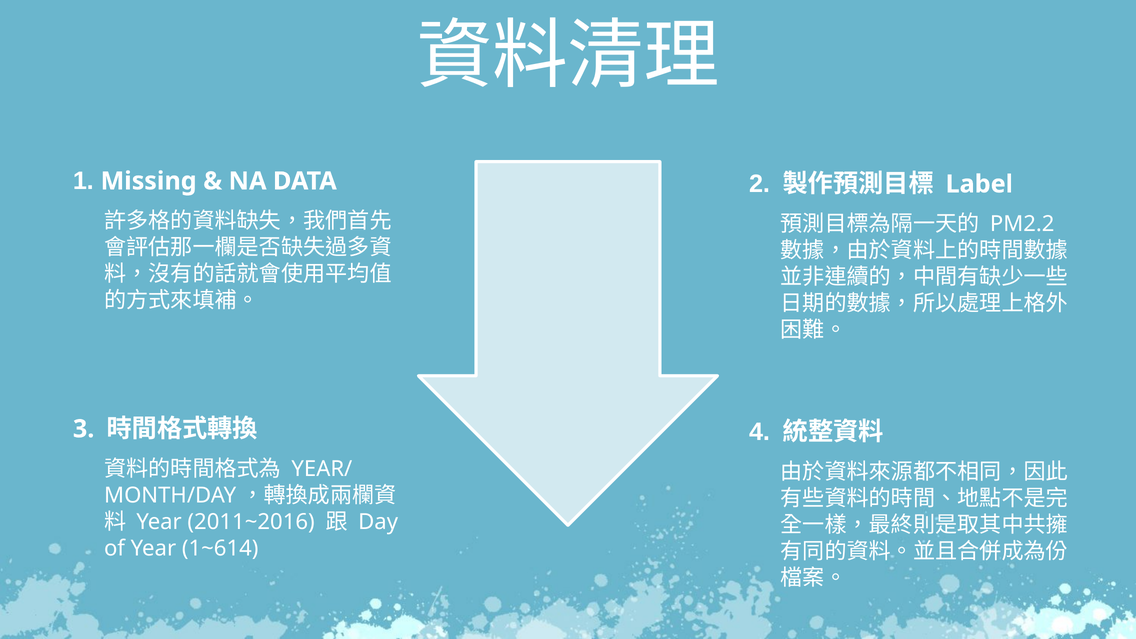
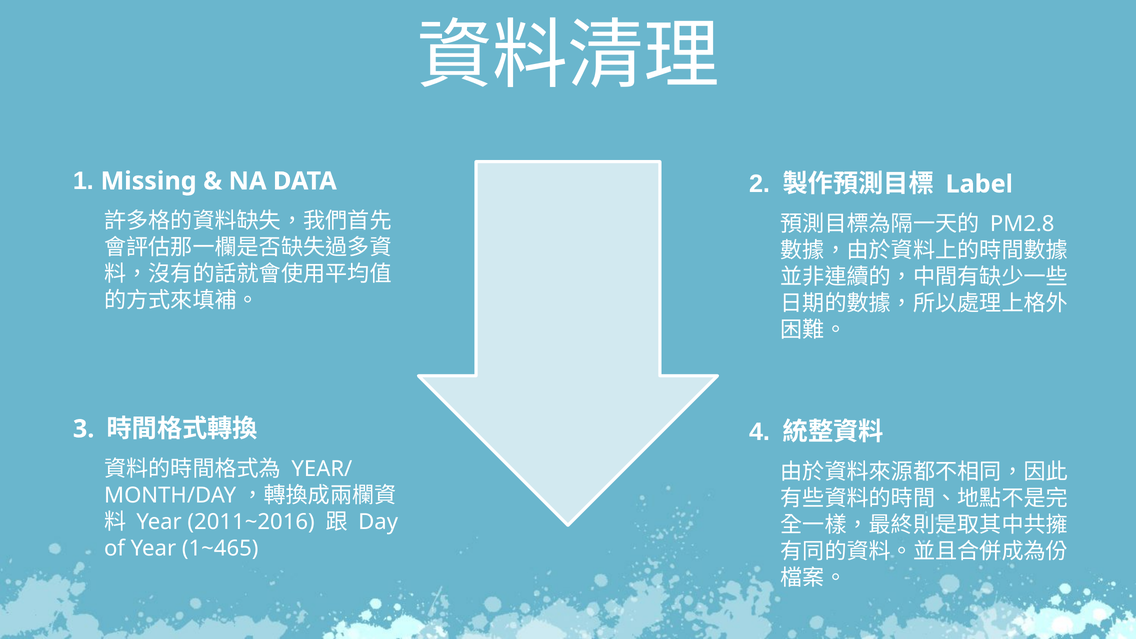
PM2.2: PM2.2 -> PM2.8
1~614: 1~614 -> 1~465
